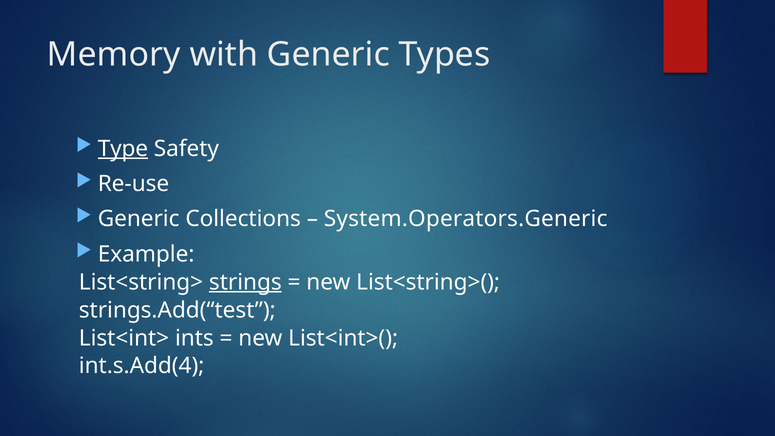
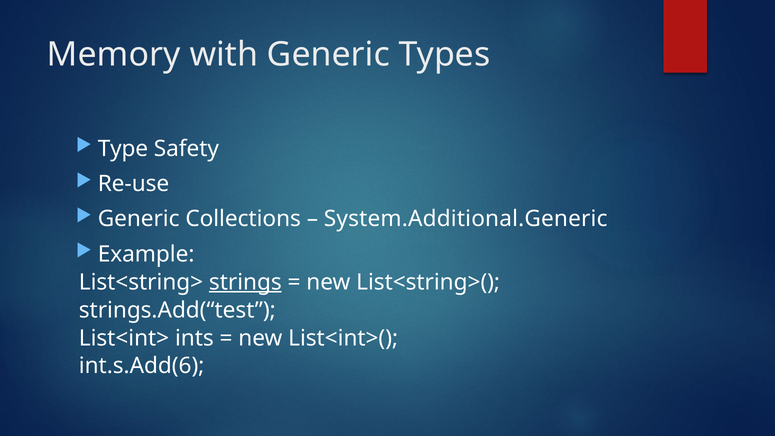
Type underline: present -> none
System.Operators.Generic: System.Operators.Generic -> System.Additional.Generic
int.s.Add(4: int.s.Add(4 -> int.s.Add(6
